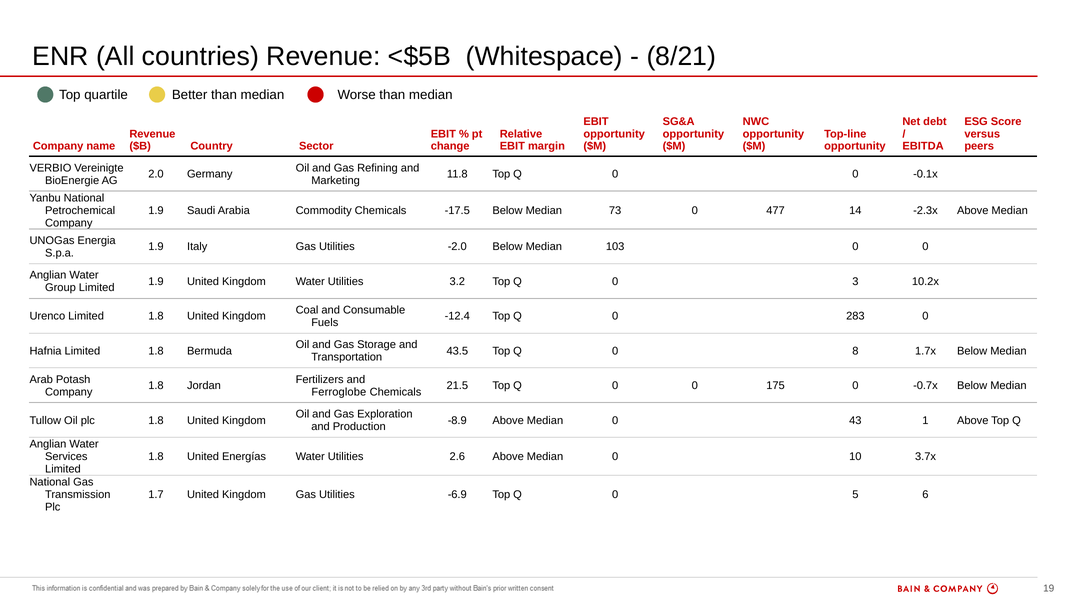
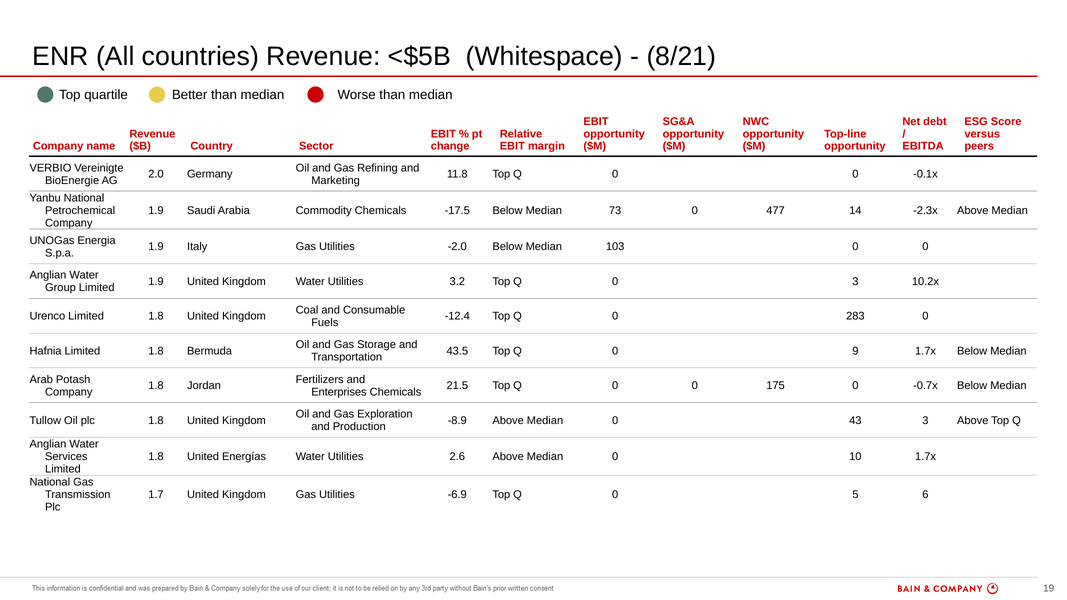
8: 8 -> 9
Ferroglobe: Ferroglobe -> Enterprises
43 1: 1 -> 3
10 3.7x: 3.7x -> 1.7x
